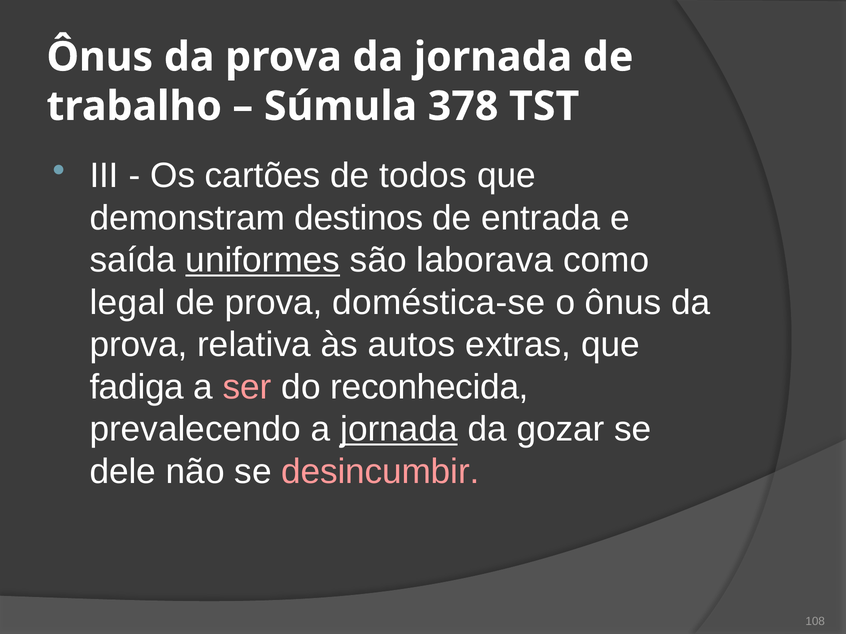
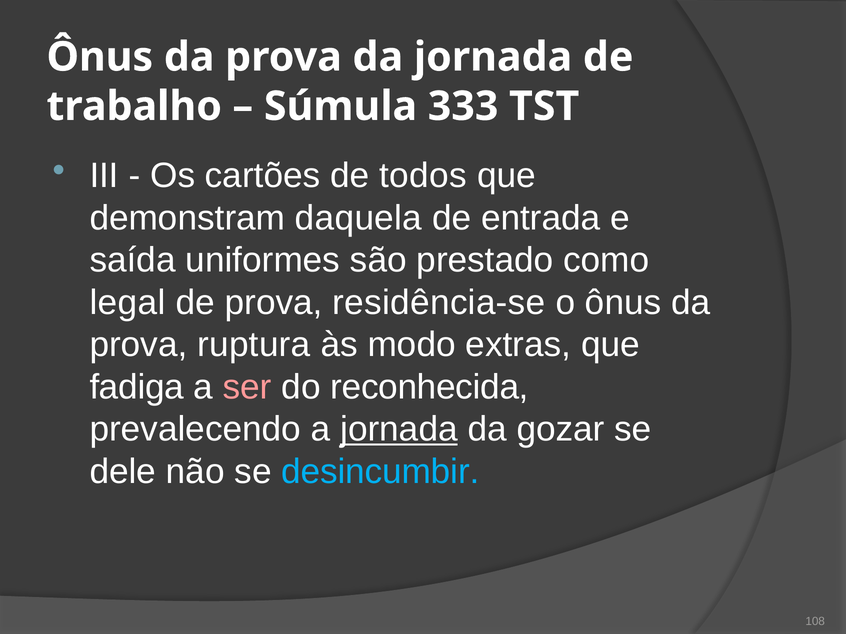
378: 378 -> 333
destinos: destinos -> daquela
uniformes underline: present -> none
laborava: laborava -> prestado
doméstica-se: doméstica-se -> residência-se
relativa: relativa -> ruptura
autos: autos -> modo
desincumbir colour: pink -> light blue
